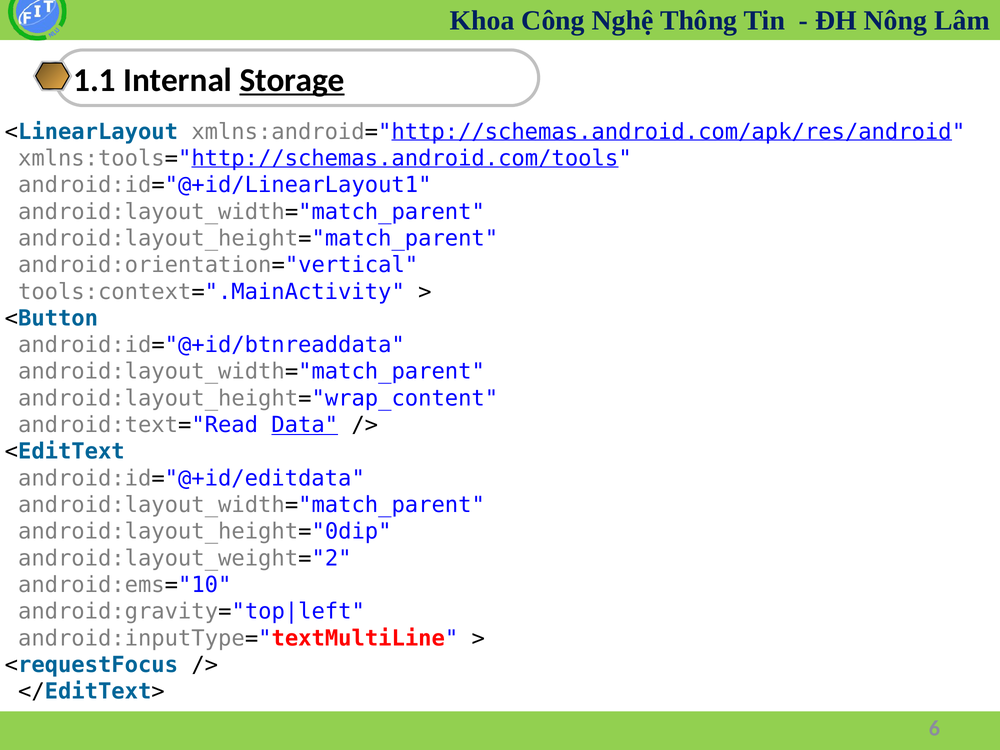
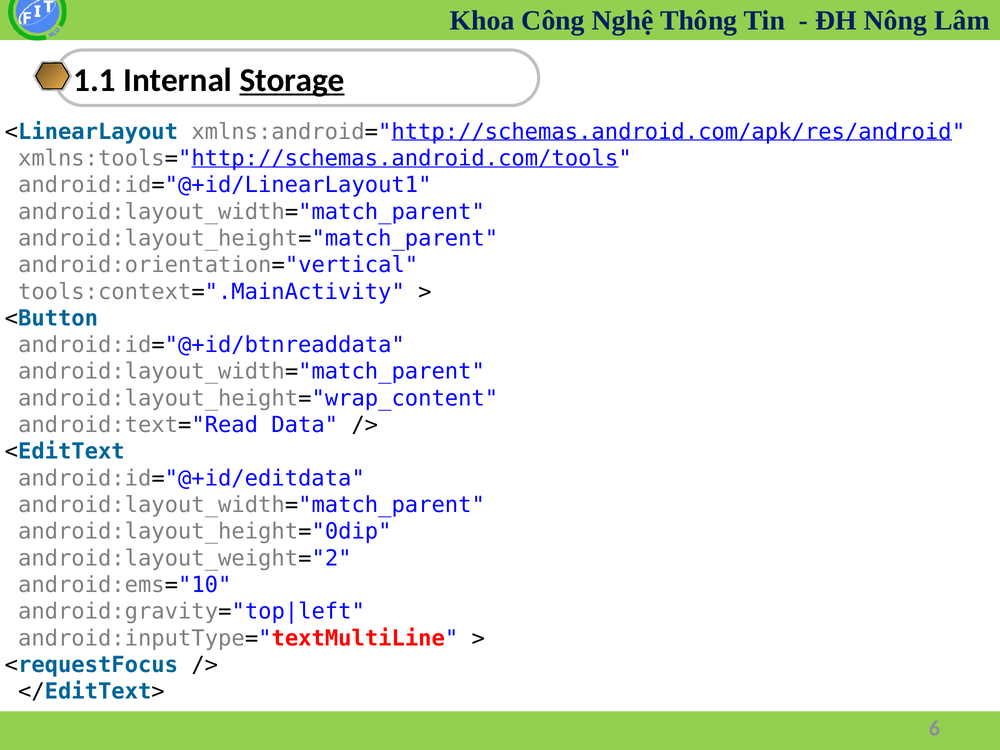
Data underline: present -> none
